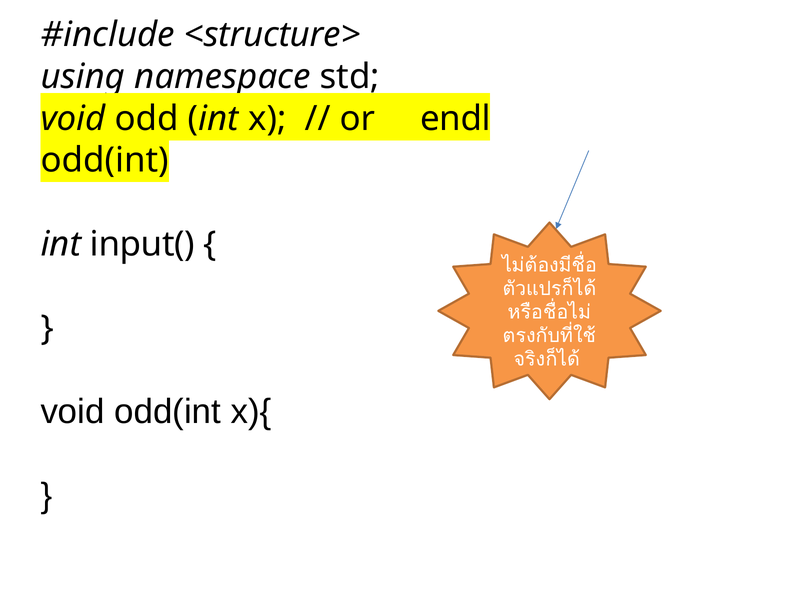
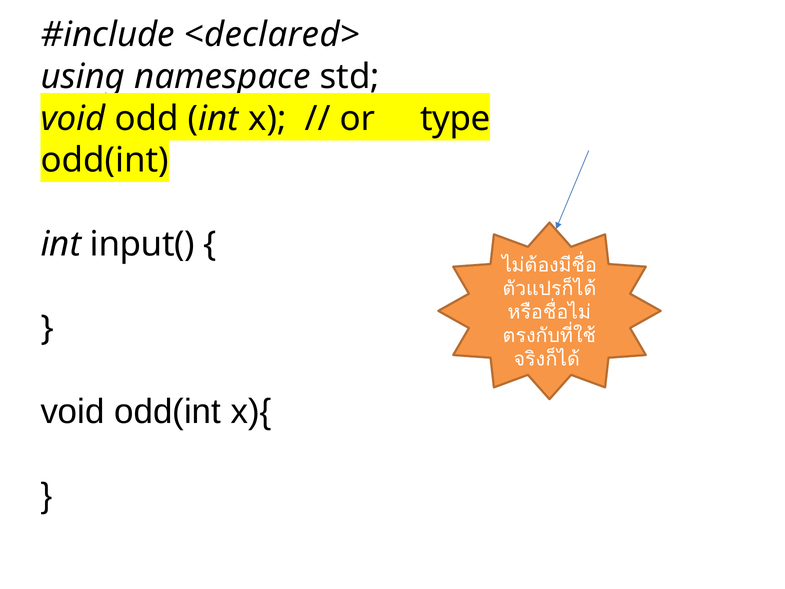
<structure>: <structure> -> <declared>
endl: endl -> type
